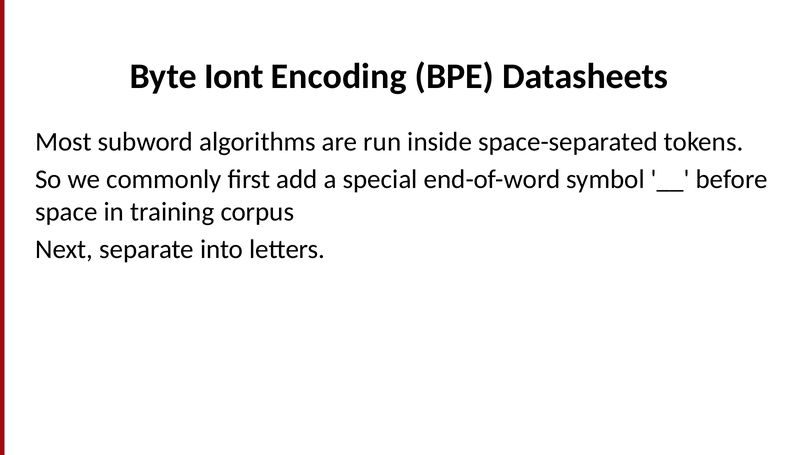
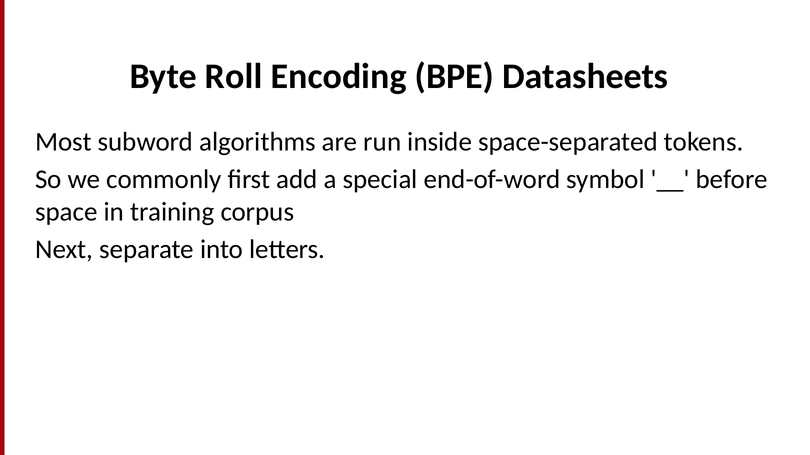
Iont: Iont -> Roll
